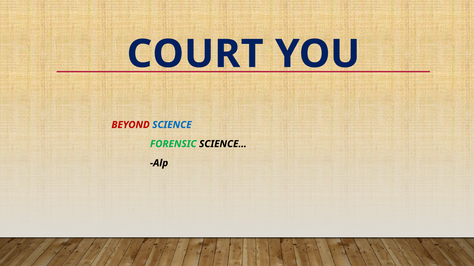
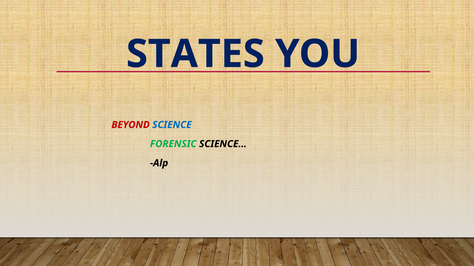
COURT: COURT -> STATES
